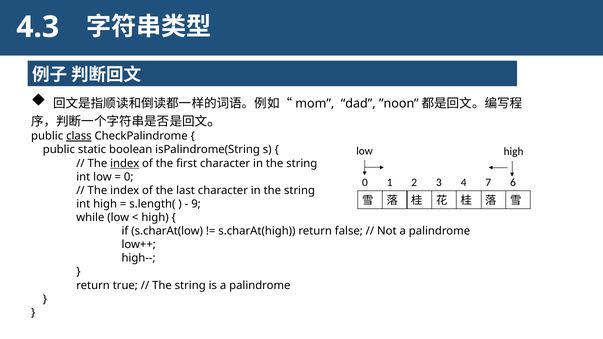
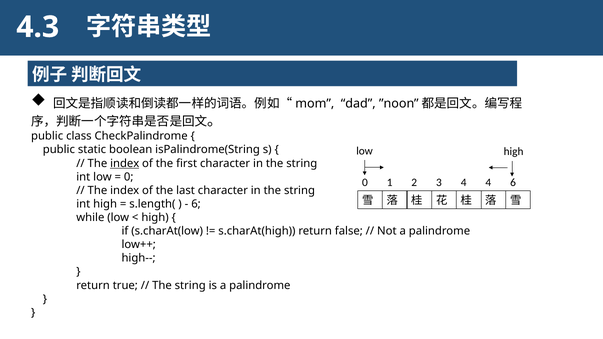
class underline: present -> none
4 7: 7 -> 4
9 at (196, 204): 9 -> 6
